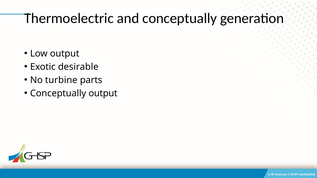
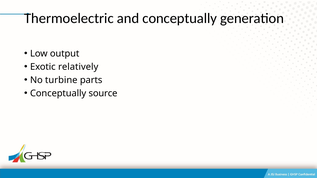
desirable: desirable -> relatively
Conceptually output: output -> source
